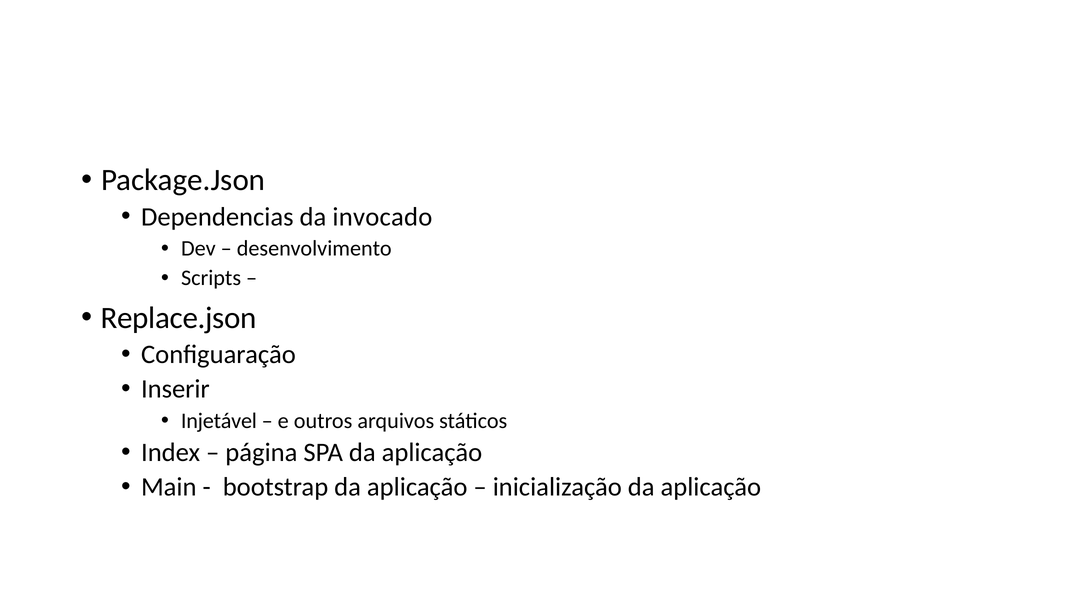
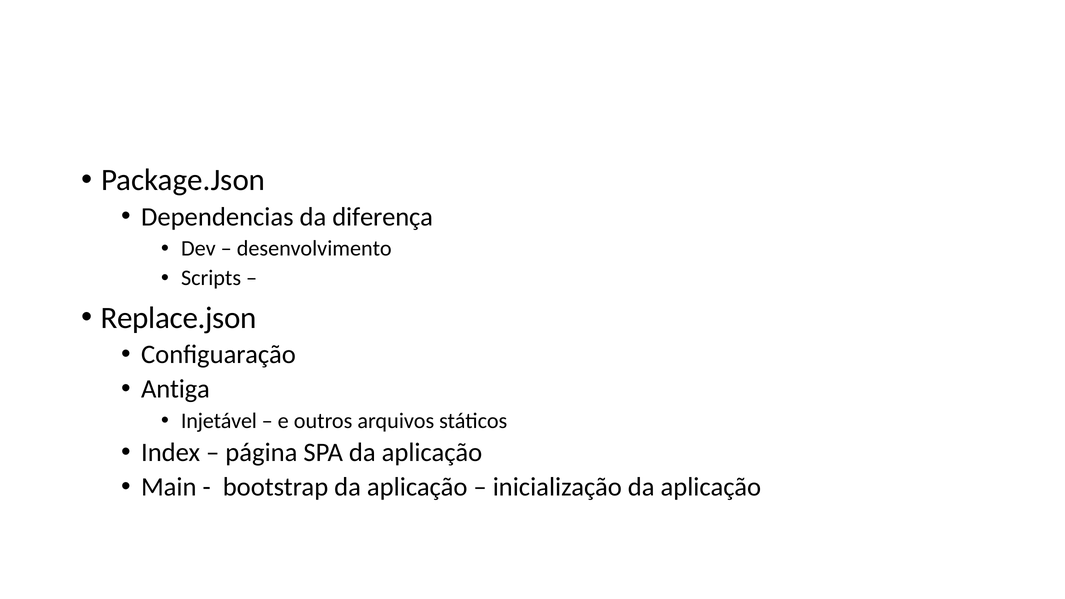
invocado: invocado -> diferença
Inserir: Inserir -> Antiga
